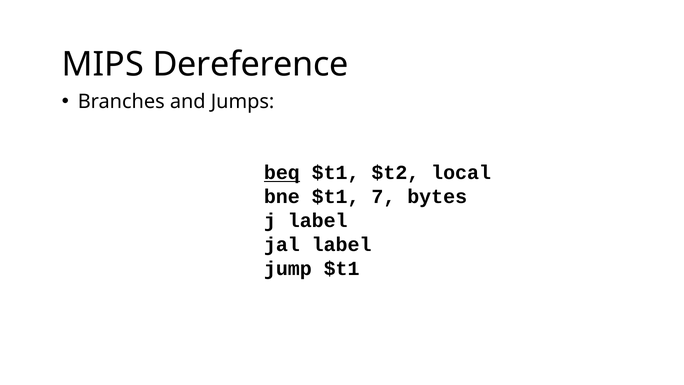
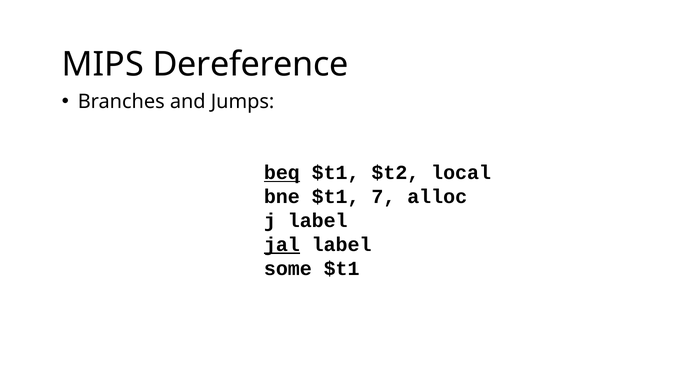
bytes: bytes -> alloc
jal underline: none -> present
jump: jump -> some
